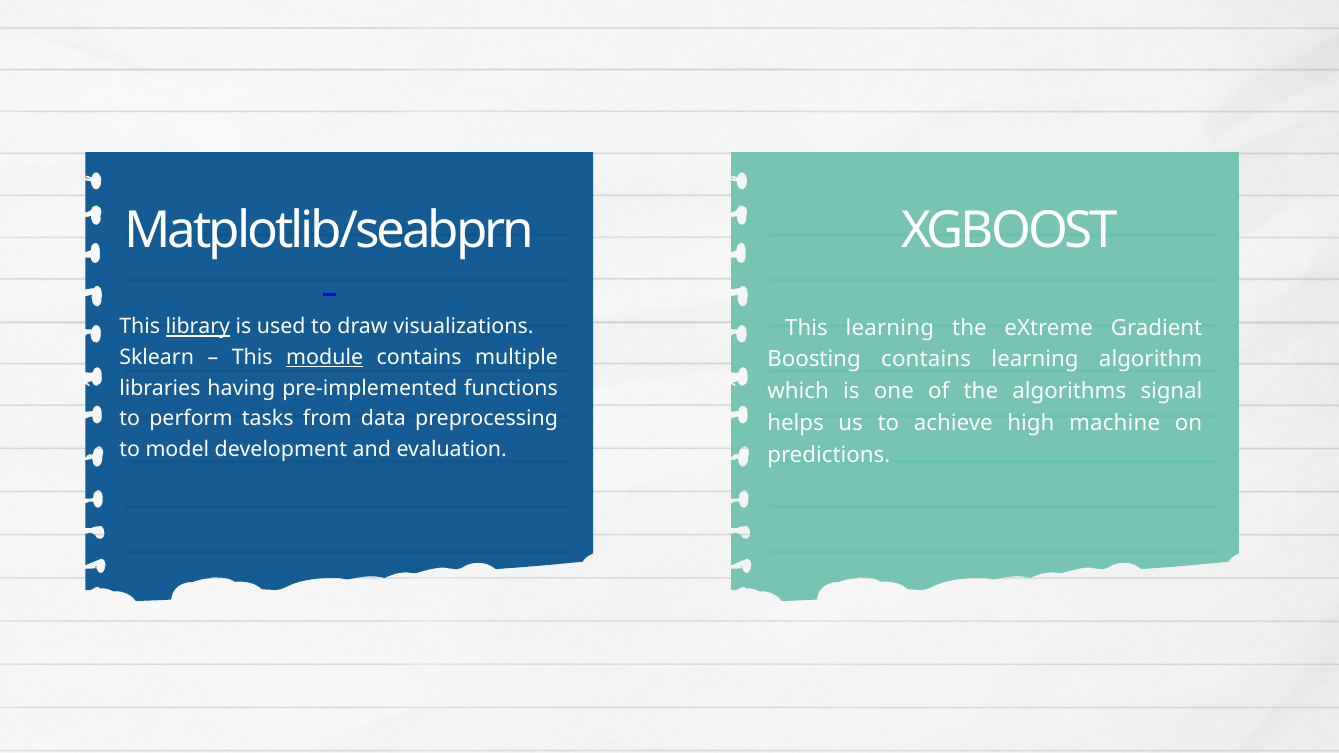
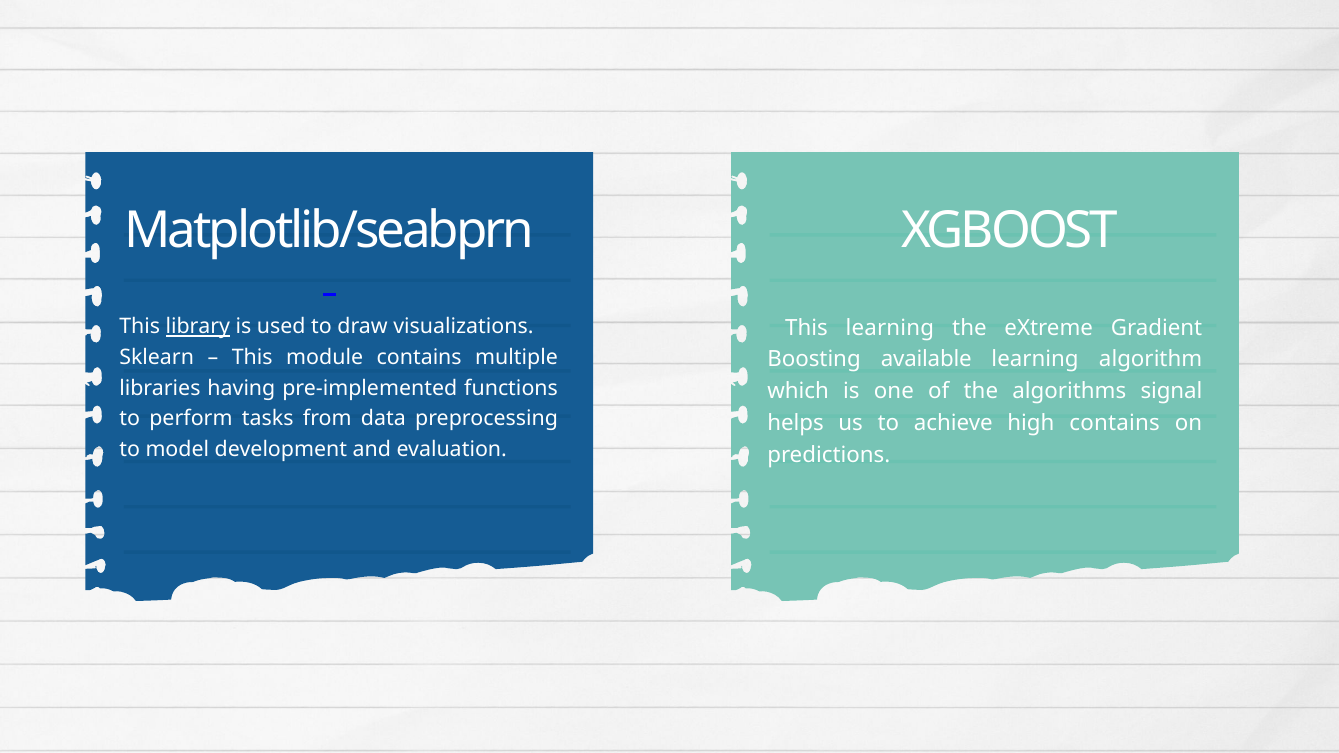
module underline: present -> none
Boosting contains: contains -> available
high machine: machine -> contains
